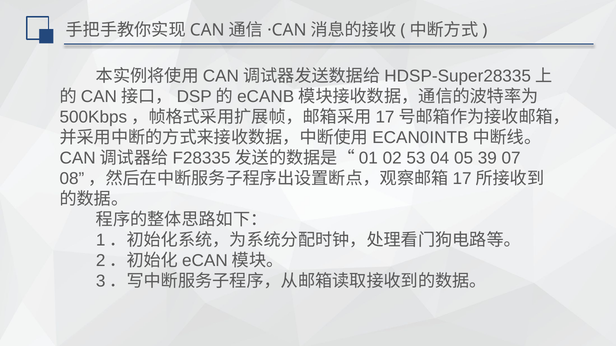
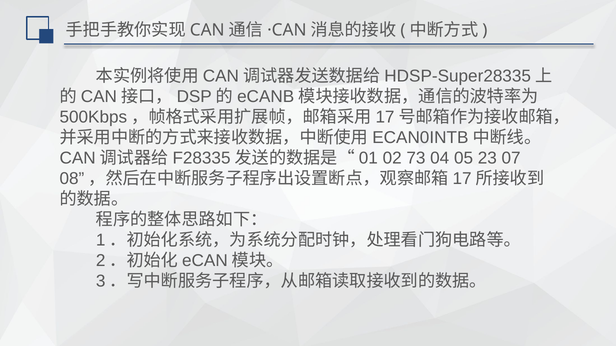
53: 53 -> 73
39: 39 -> 23
